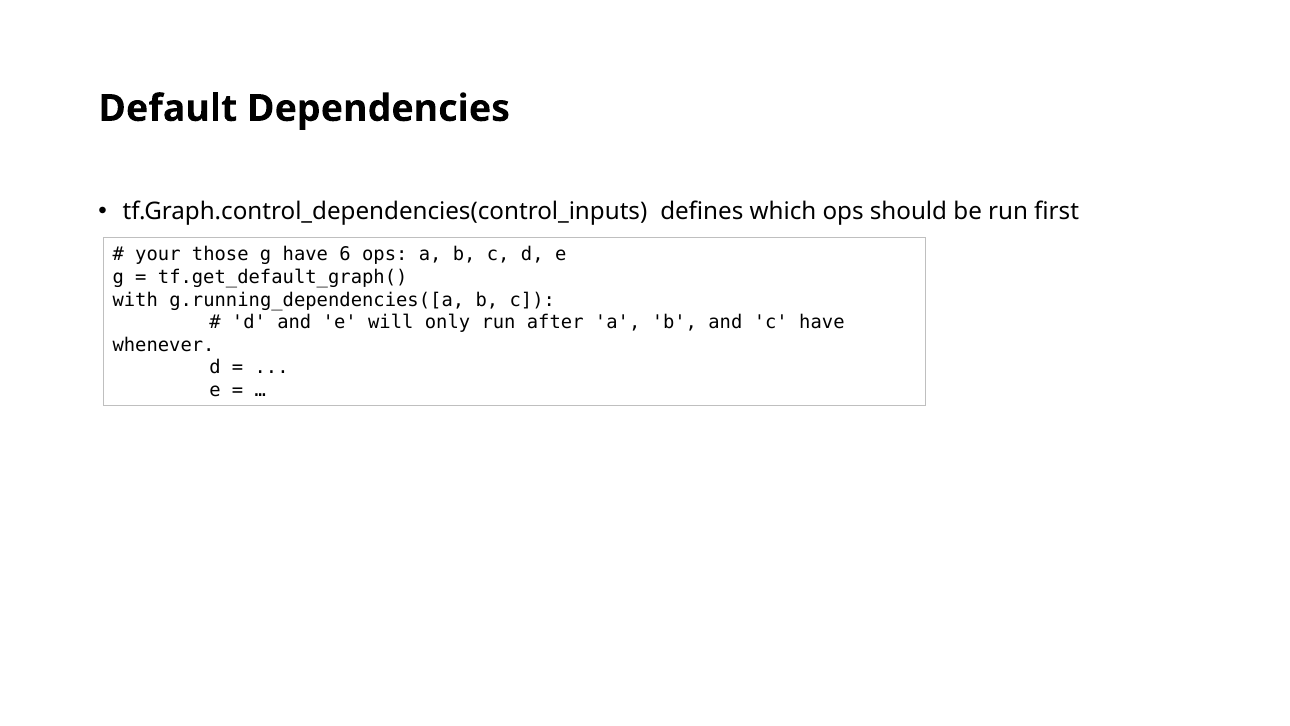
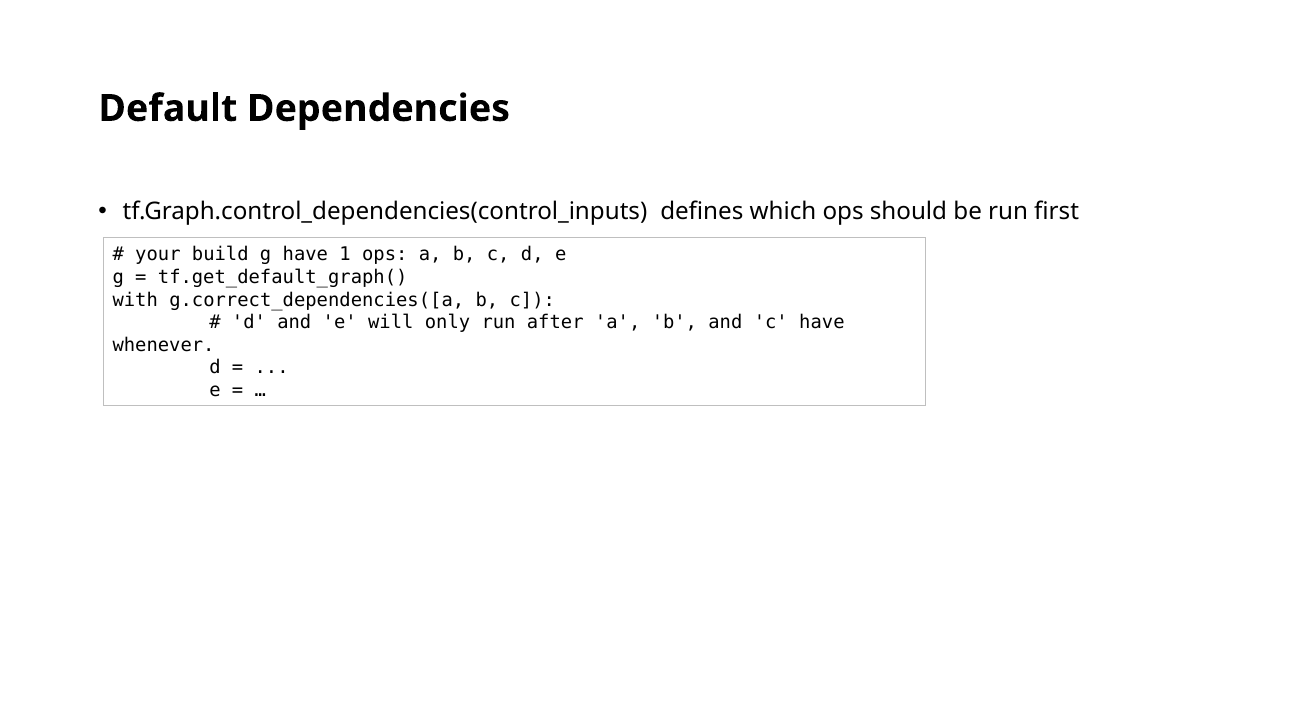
those: those -> build
6: 6 -> 1
g.running_dependencies([a: g.running_dependencies([a -> g.correct_dependencies([a
